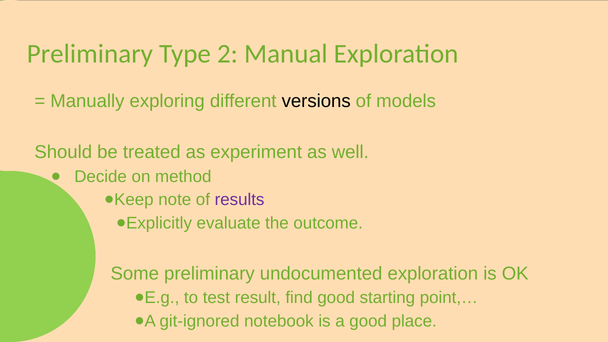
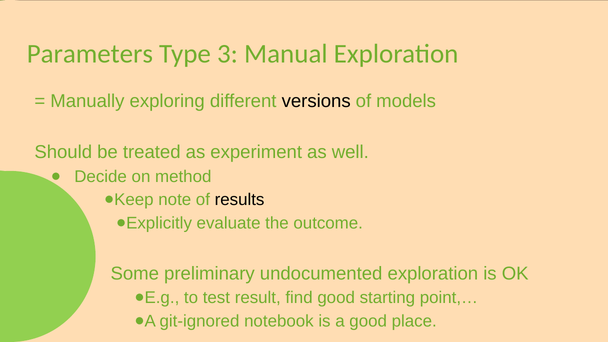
Preliminary at (90, 54): Preliminary -> Parameters
2: 2 -> 3
results colour: purple -> black
